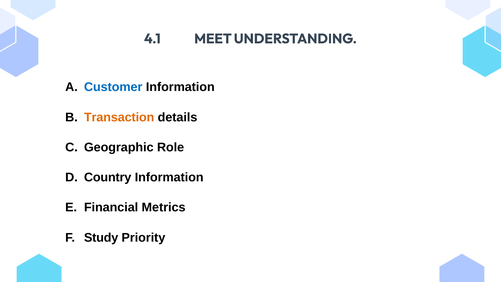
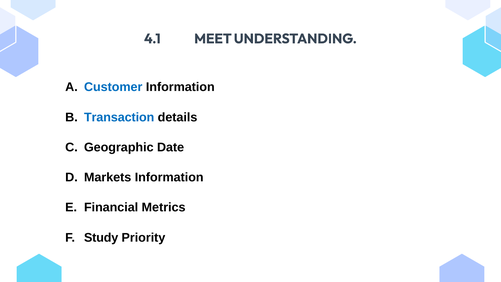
Transaction colour: orange -> blue
Role: Role -> Date
Country: Country -> Markets
